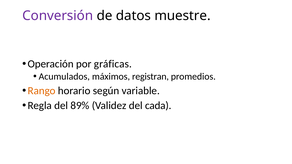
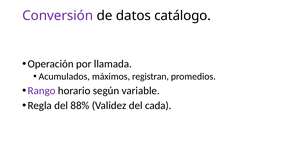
muestre: muestre -> catálogo
gráficas: gráficas -> llamada
Rango colour: orange -> purple
89%: 89% -> 88%
